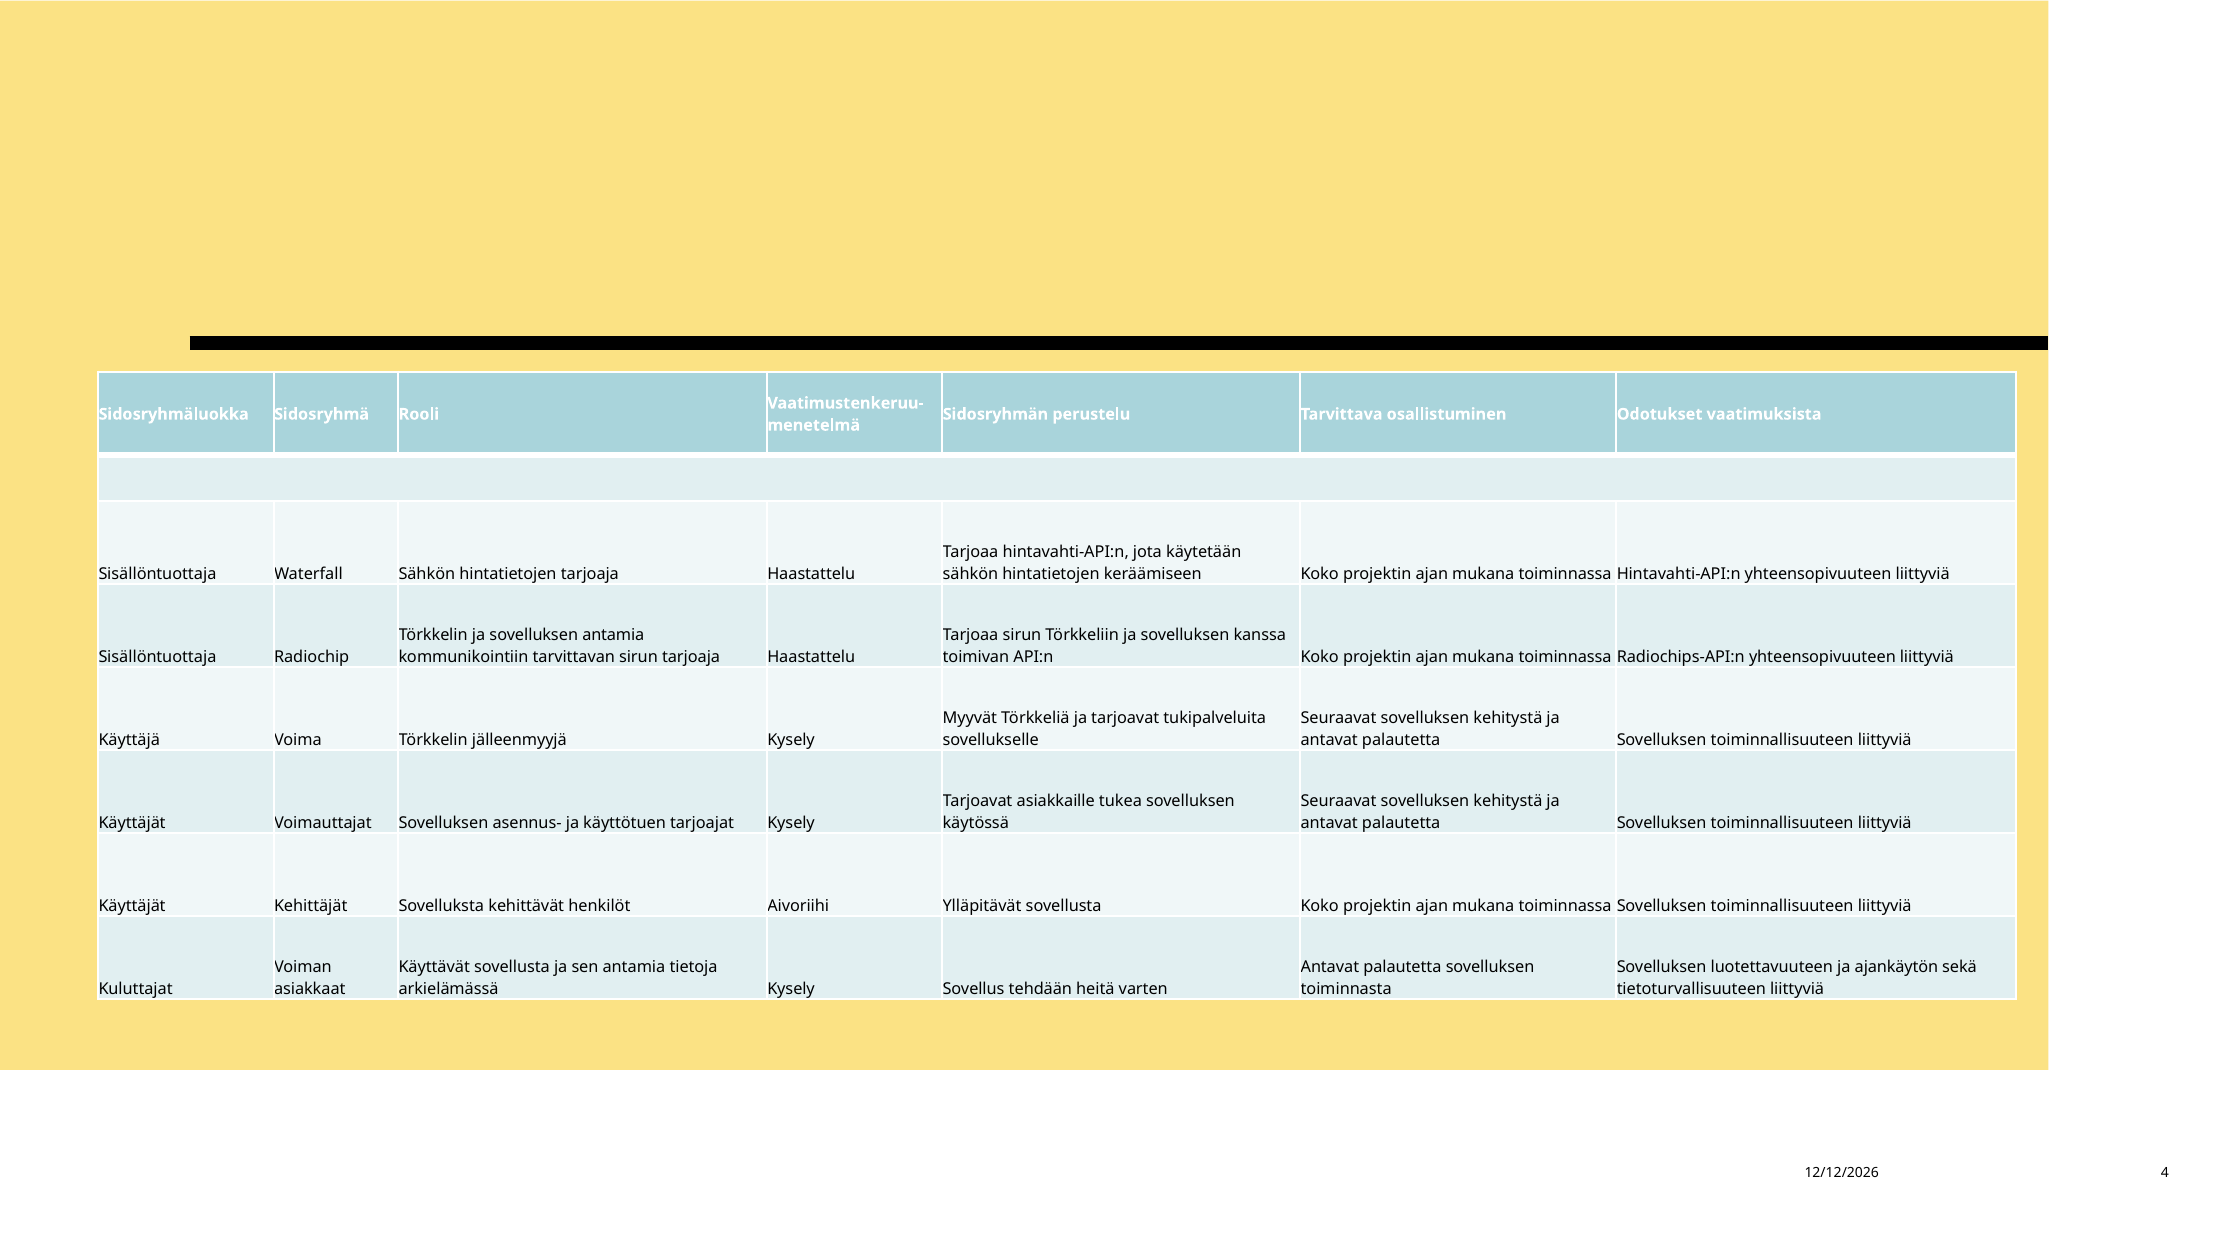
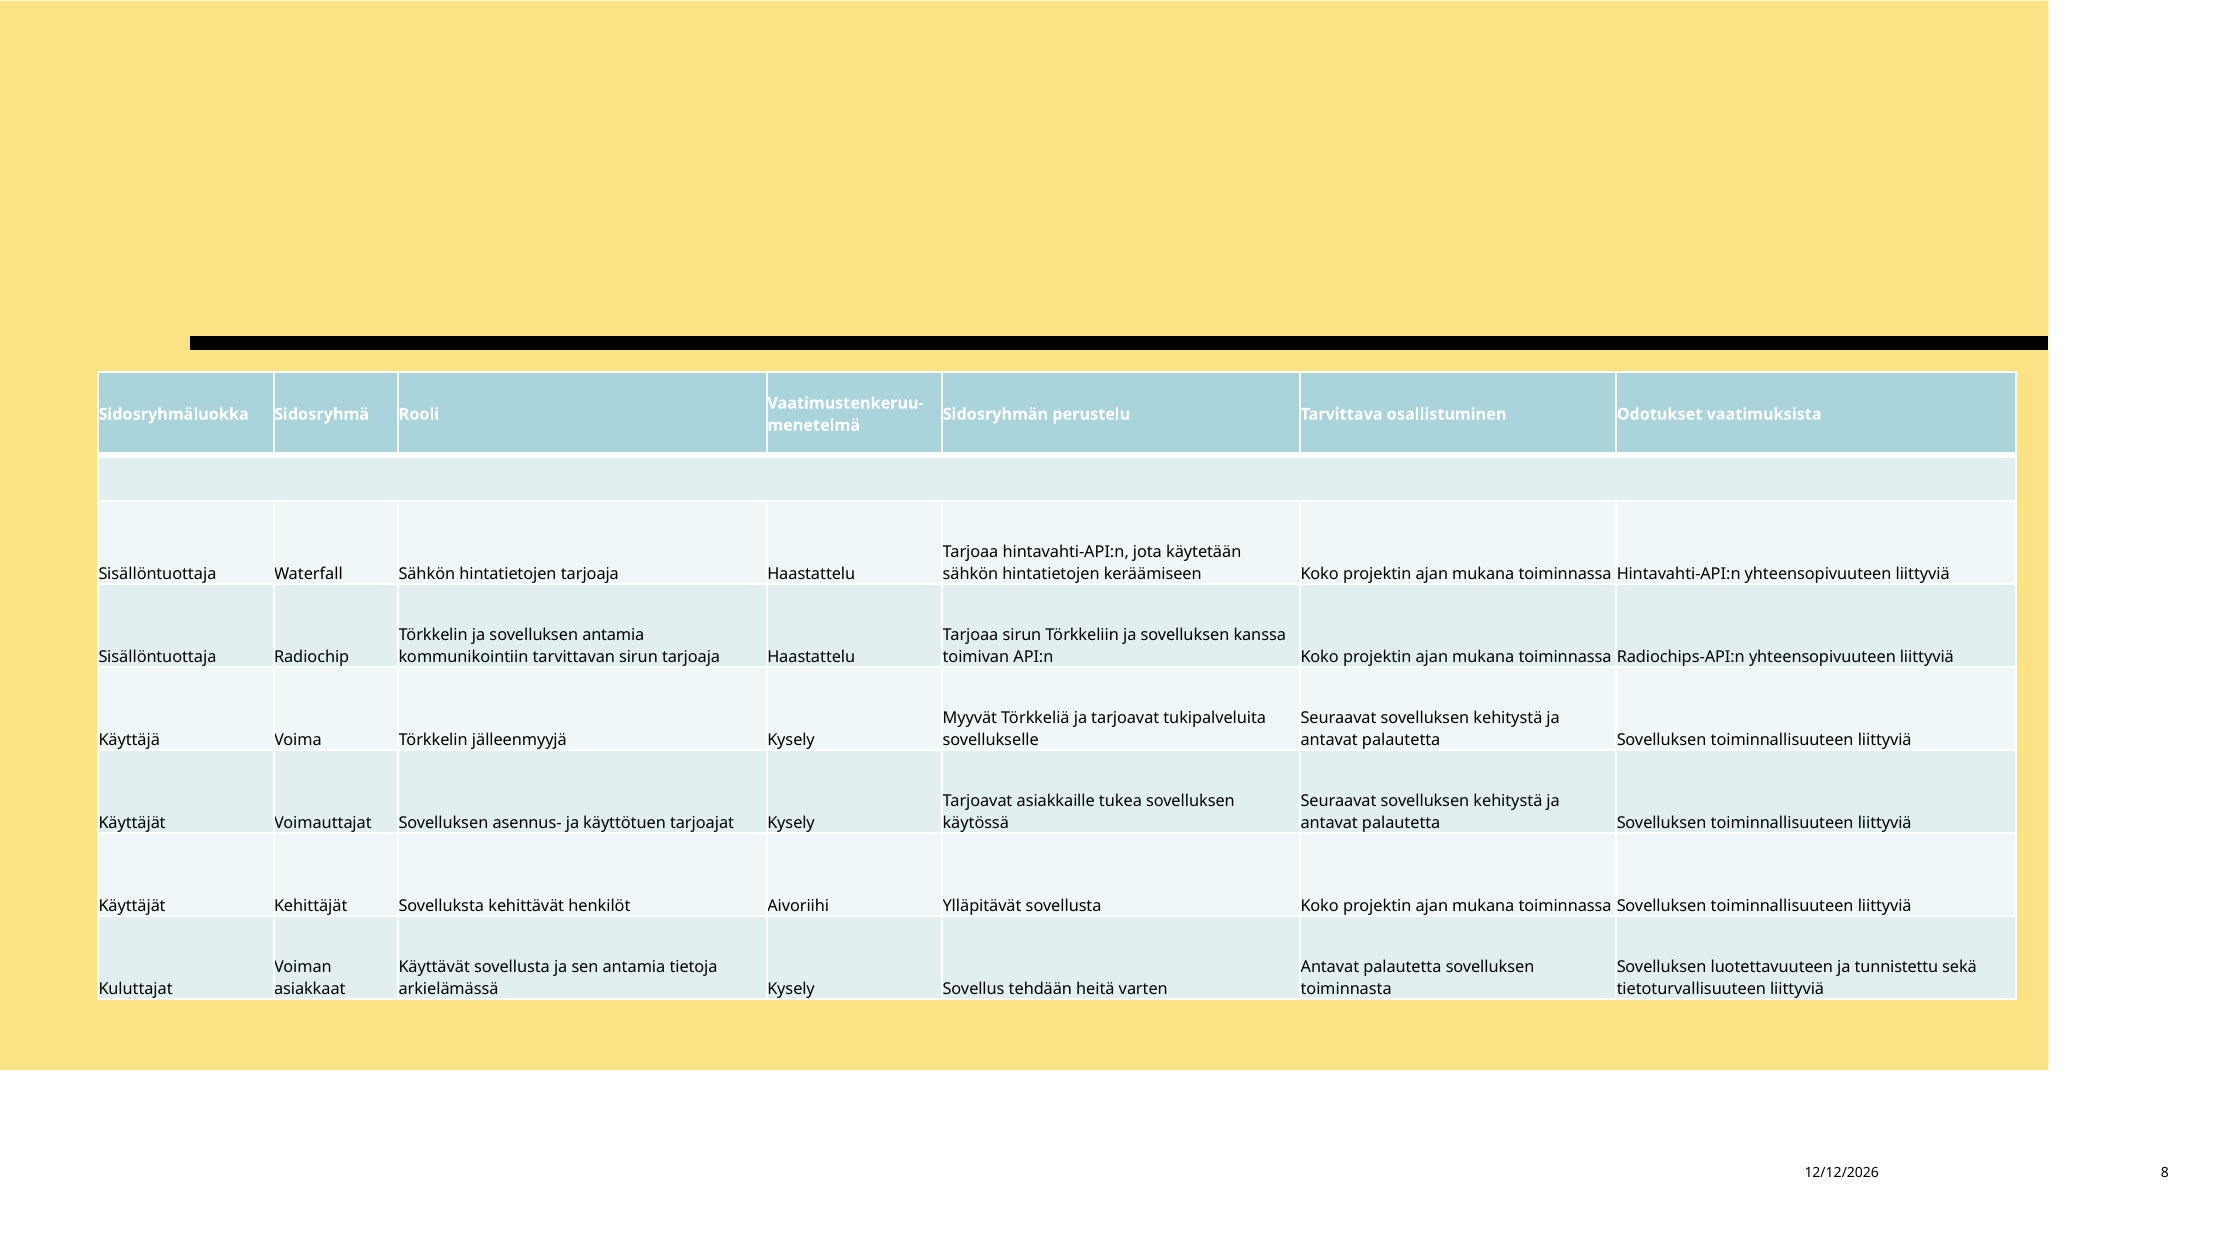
ajankäytön: ajankäytön -> tunnistettu
4: 4 -> 8
